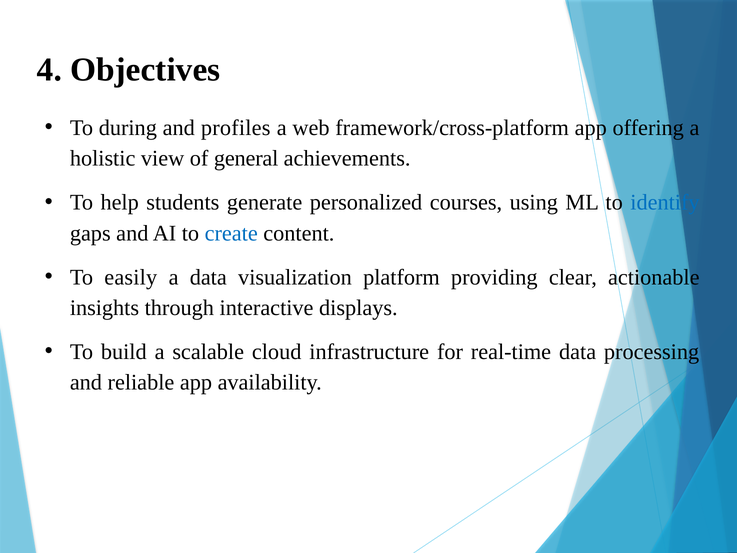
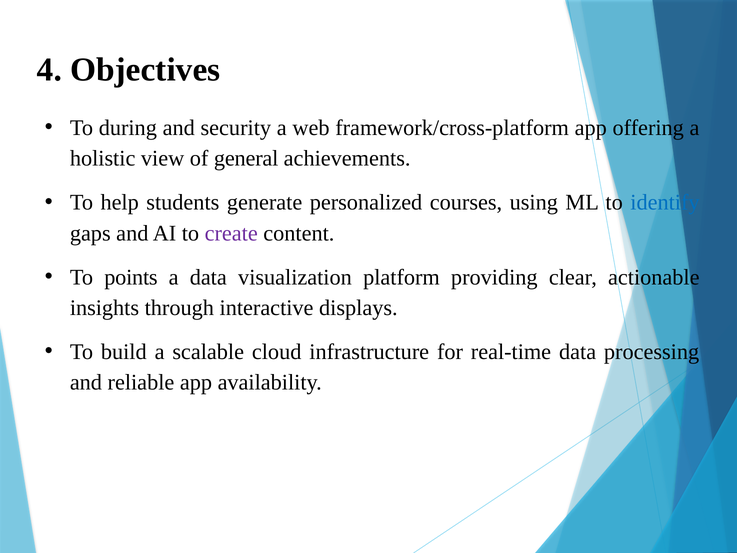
profiles: profiles -> security
create colour: blue -> purple
easily: easily -> points
